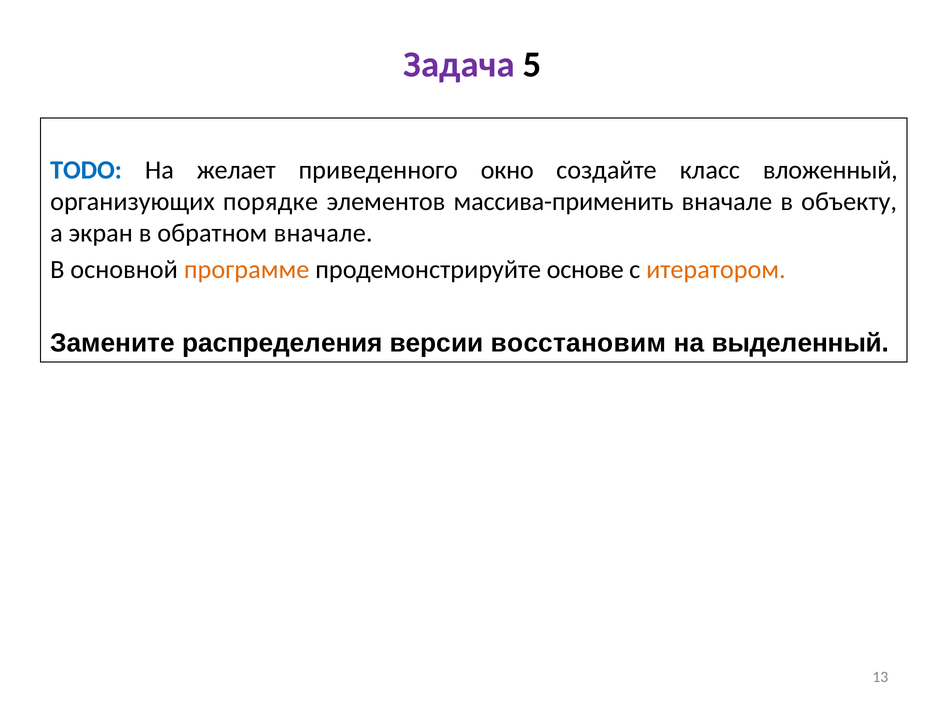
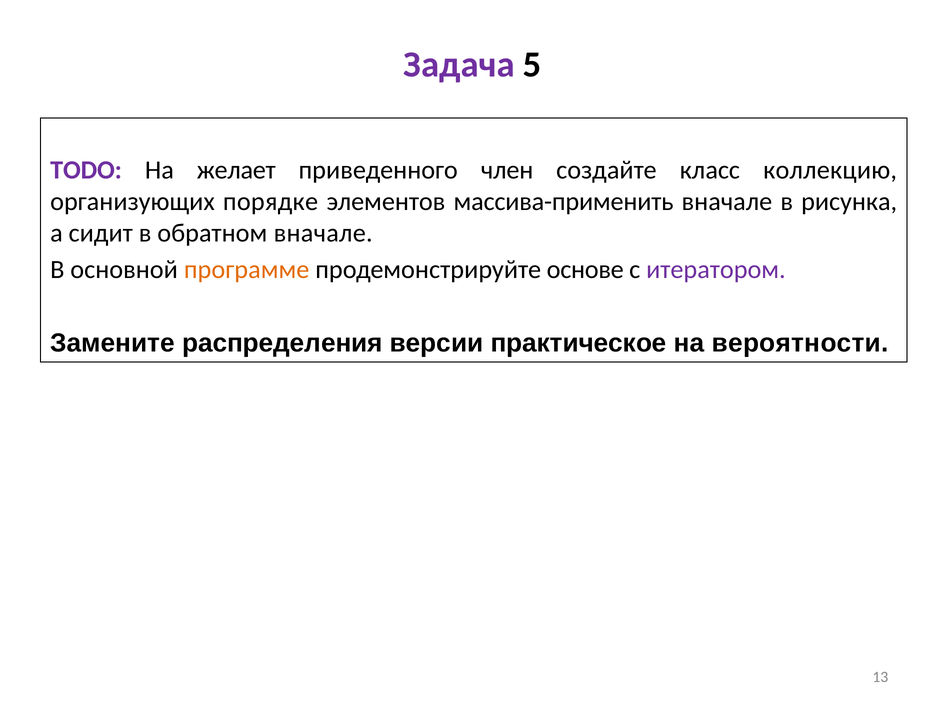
TODO colour: blue -> purple
окно: окно -> член
вложенный: вложенный -> коллекцию
объекту: объекту -> рисунка
экран: экран -> сидит
итератором colour: orange -> purple
восстановим: восстановим -> практическое
выделенный: выделенный -> вероятности
